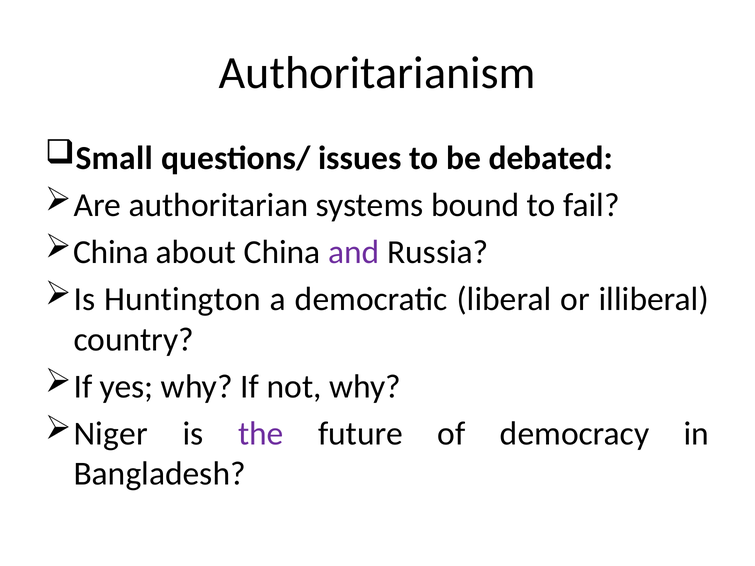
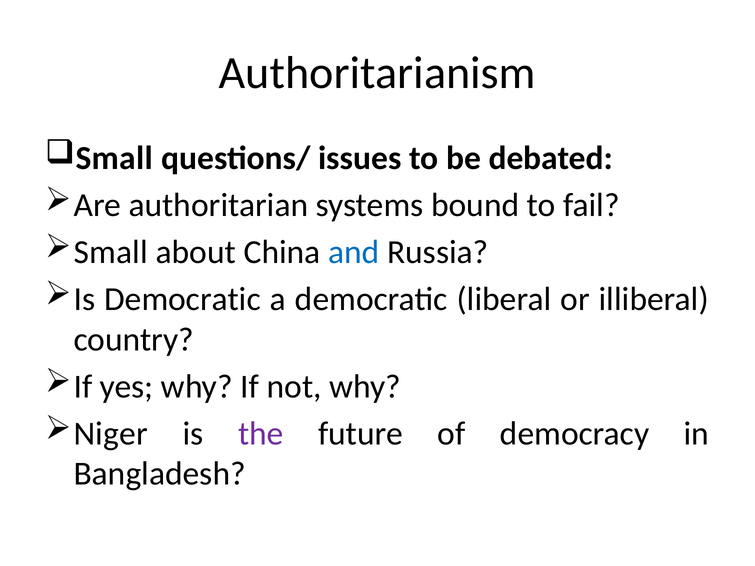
China at (111, 252): China -> Small
and colour: purple -> blue
Is Huntington: Huntington -> Democratic
